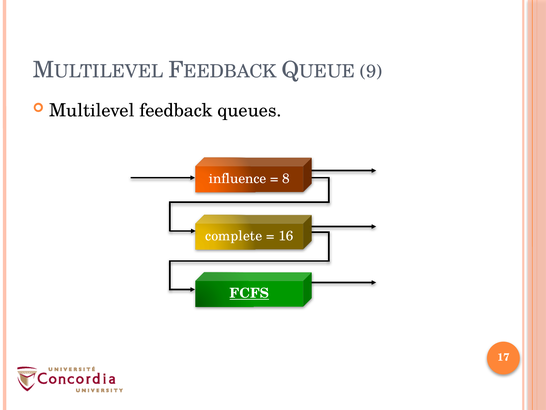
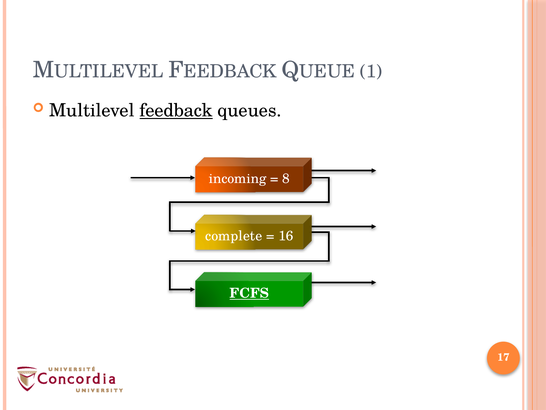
9: 9 -> 1
feedback underline: none -> present
influence: influence -> incoming
